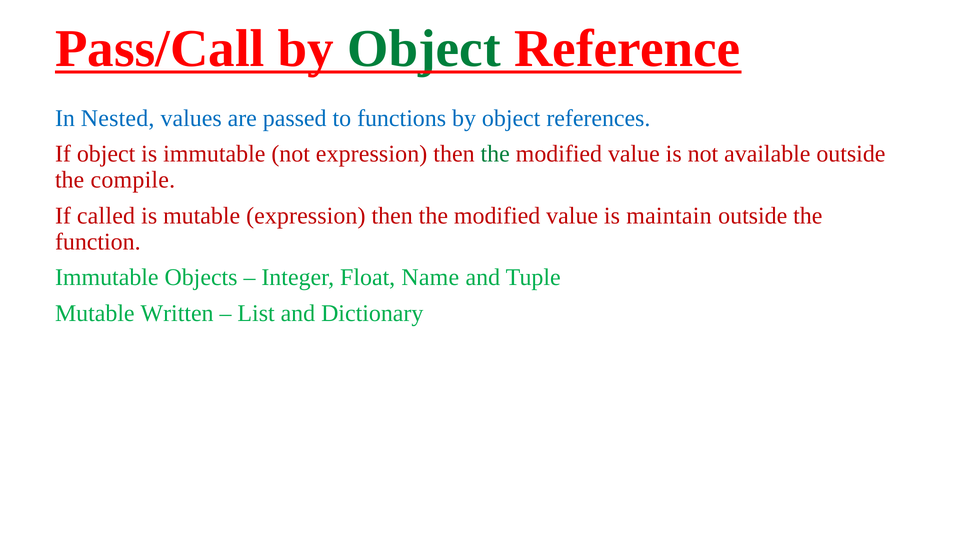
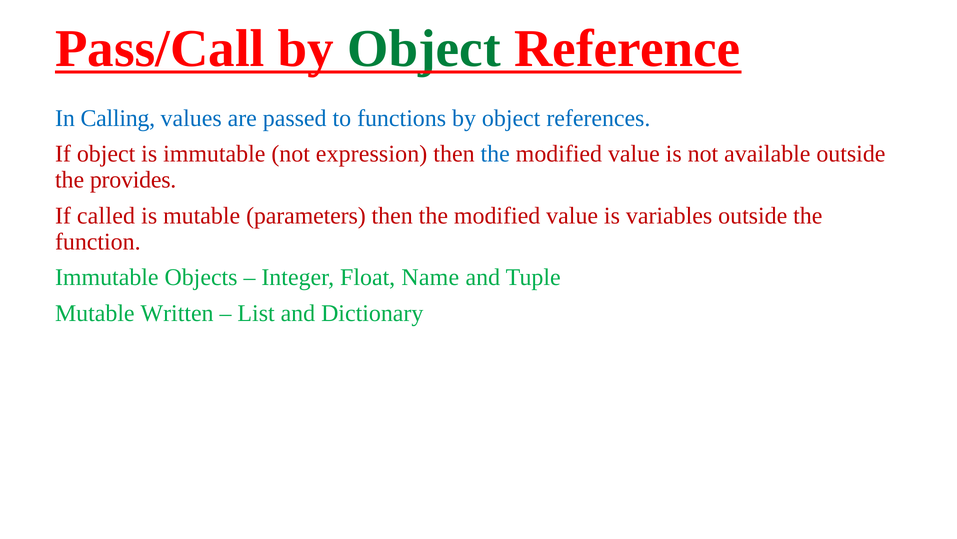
Nested: Nested -> Calling
the at (495, 154) colour: green -> blue
compile: compile -> provides
mutable expression: expression -> parameters
maintain: maintain -> variables
